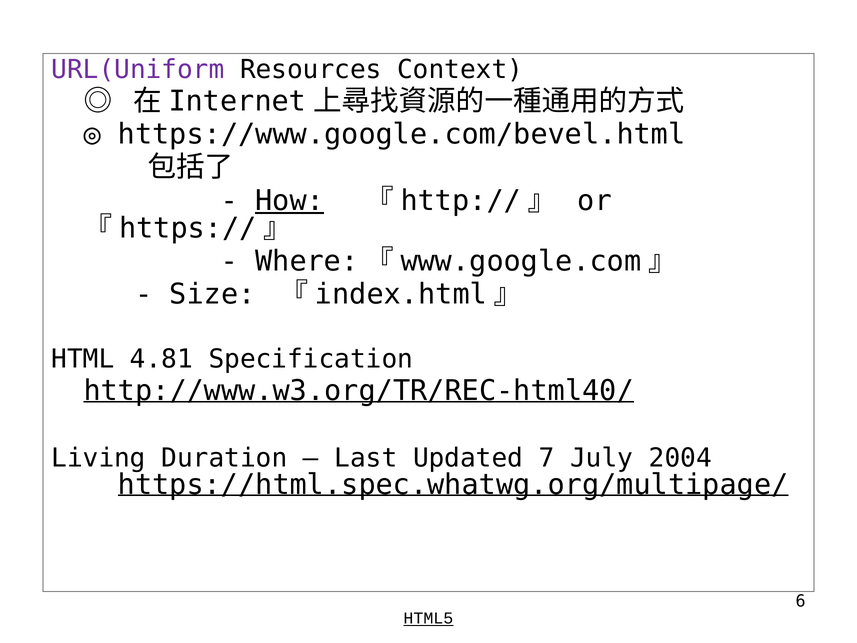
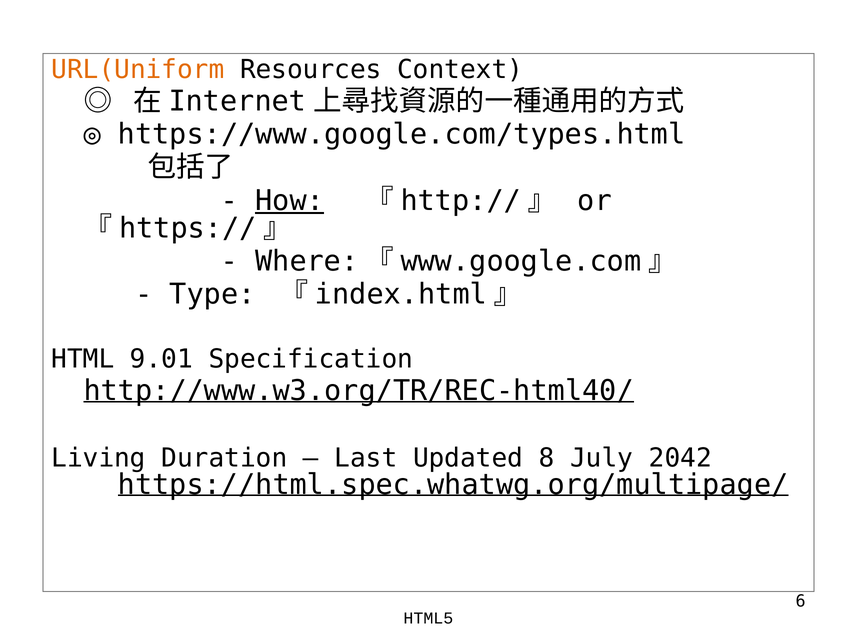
URL(Uniform colour: purple -> orange
https://www.google.com/bevel.html: https://www.google.com/bevel.html -> https://www.google.com/types.html
Size: Size -> Type
4.81: 4.81 -> 9.01
7: 7 -> 8
2004: 2004 -> 2042
HTML5 underline: present -> none
